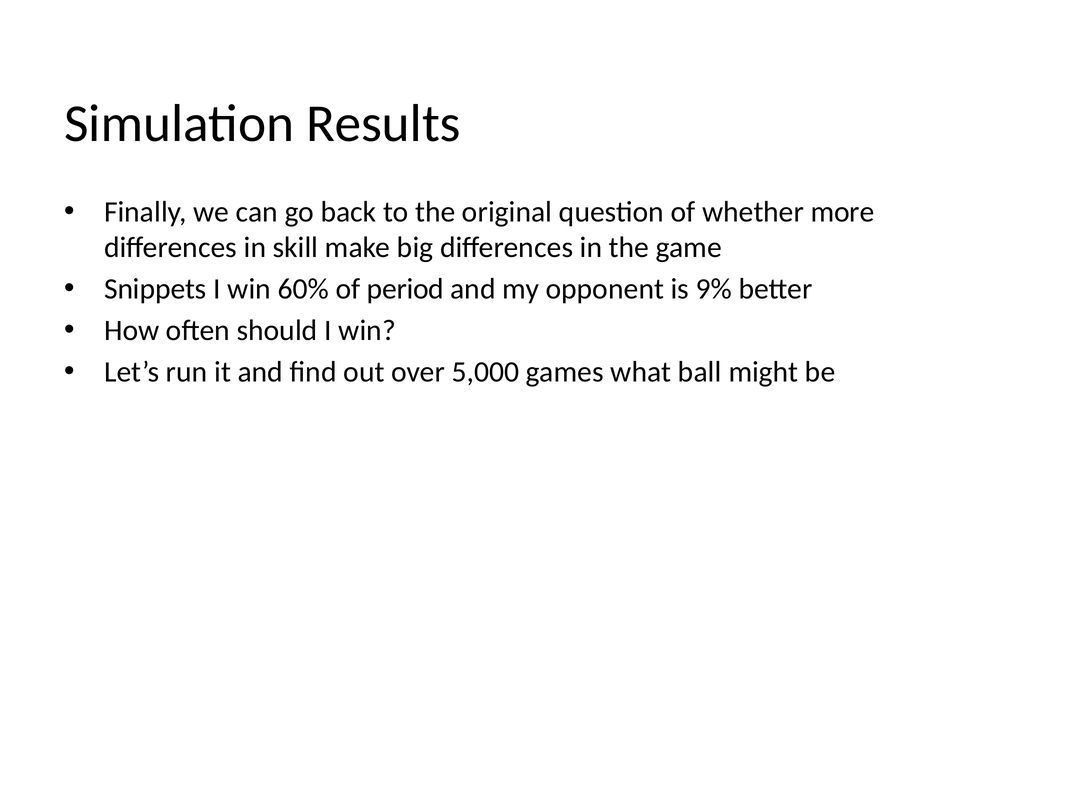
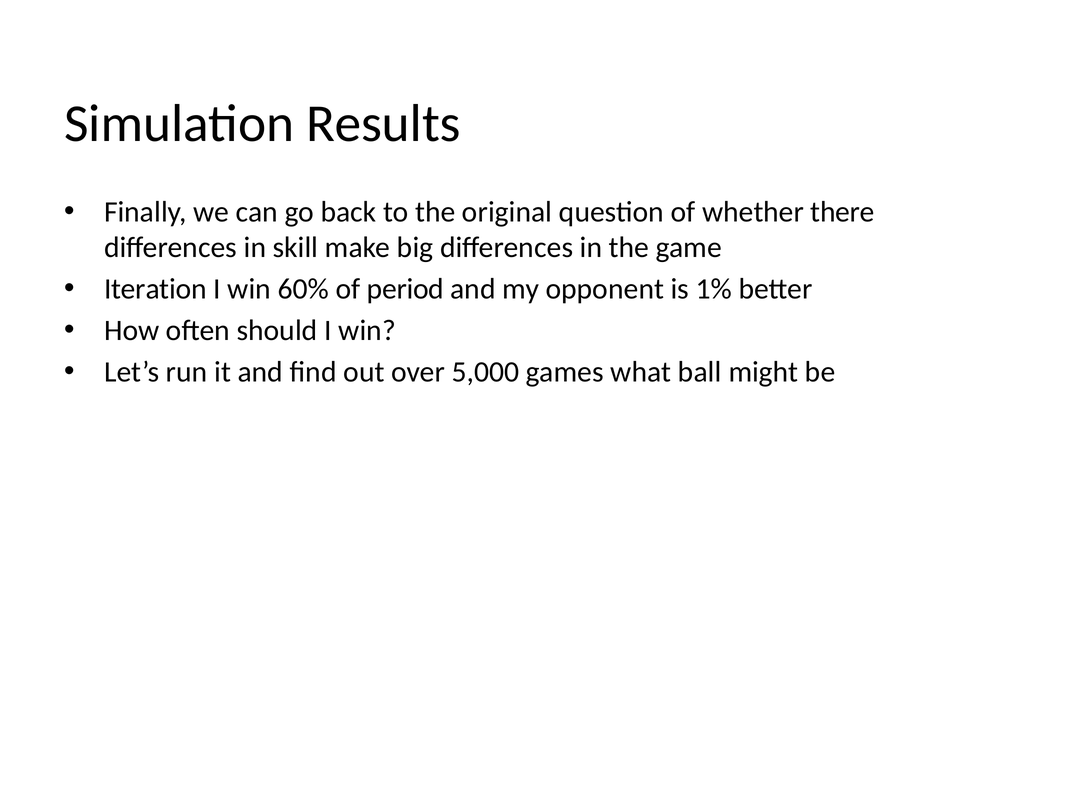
more: more -> there
Snippets: Snippets -> Iteration
9%: 9% -> 1%
